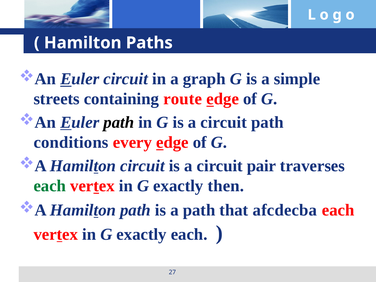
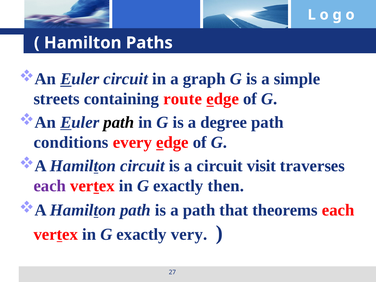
G is a circuit: circuit -> degree
pair: pair -> visit
each at (50, 186) colour: green -> purple
afcdecba: afcdecba -> theorems
exactly each: each -> very
